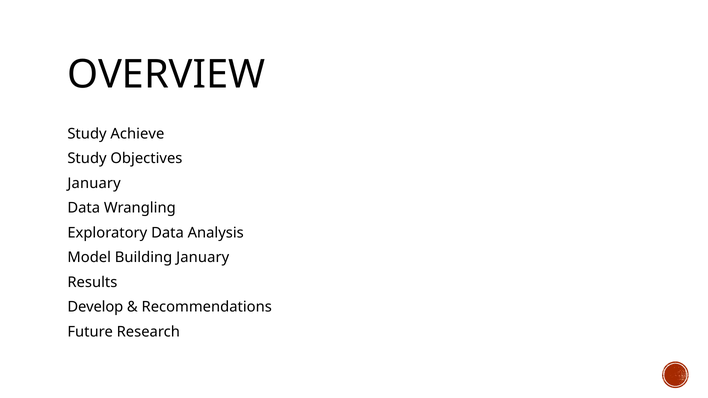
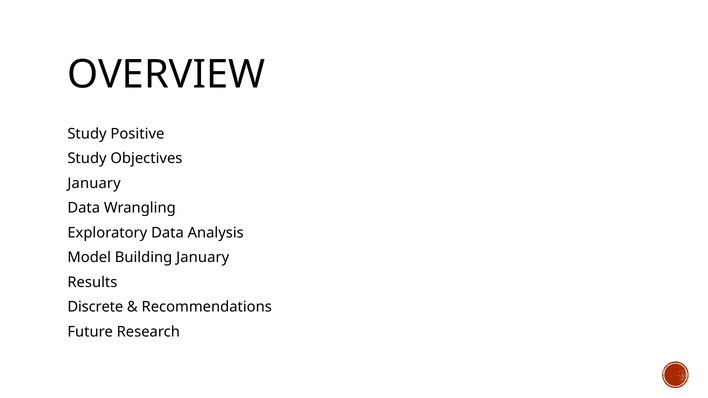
Achieve: Achieve -> Positive
Develop: Develop -> Discrete
